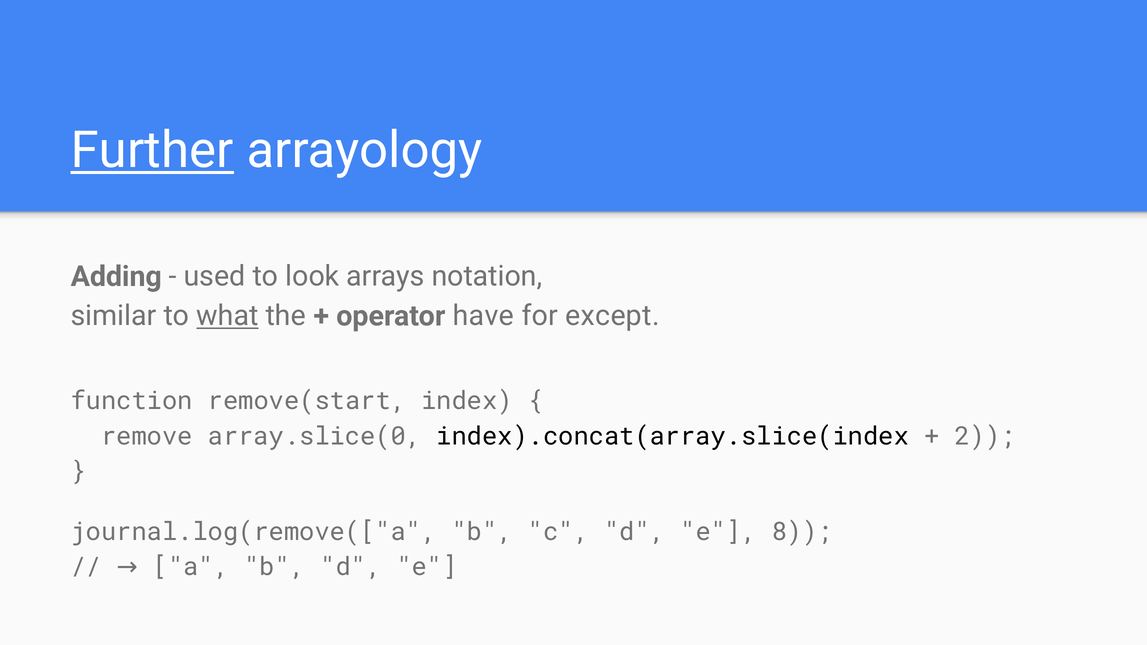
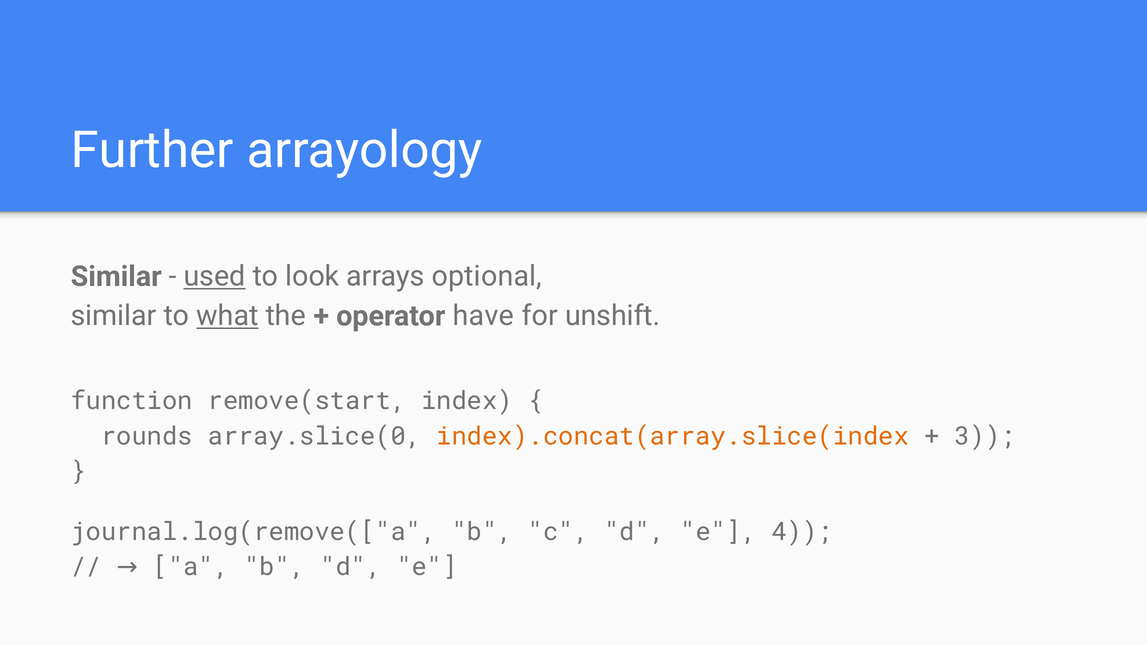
Further underline: present -> none
Adding at (116, 277): Adding -> Similar
used underline: none -> present
notation: notation -> optional
except: except -> unshift
remove: remove -> rounds
index).concat(array.slice(index colour: black -> orange
2: 2 -> 3
8: 8 -> 4
